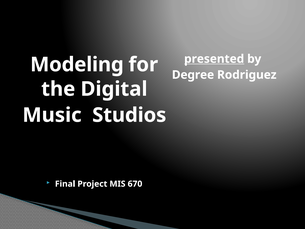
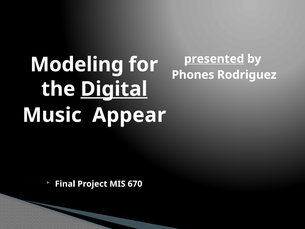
Degree: Degree -> Phones
Digital underline: none -> present
Studios: Studios -> Appear
